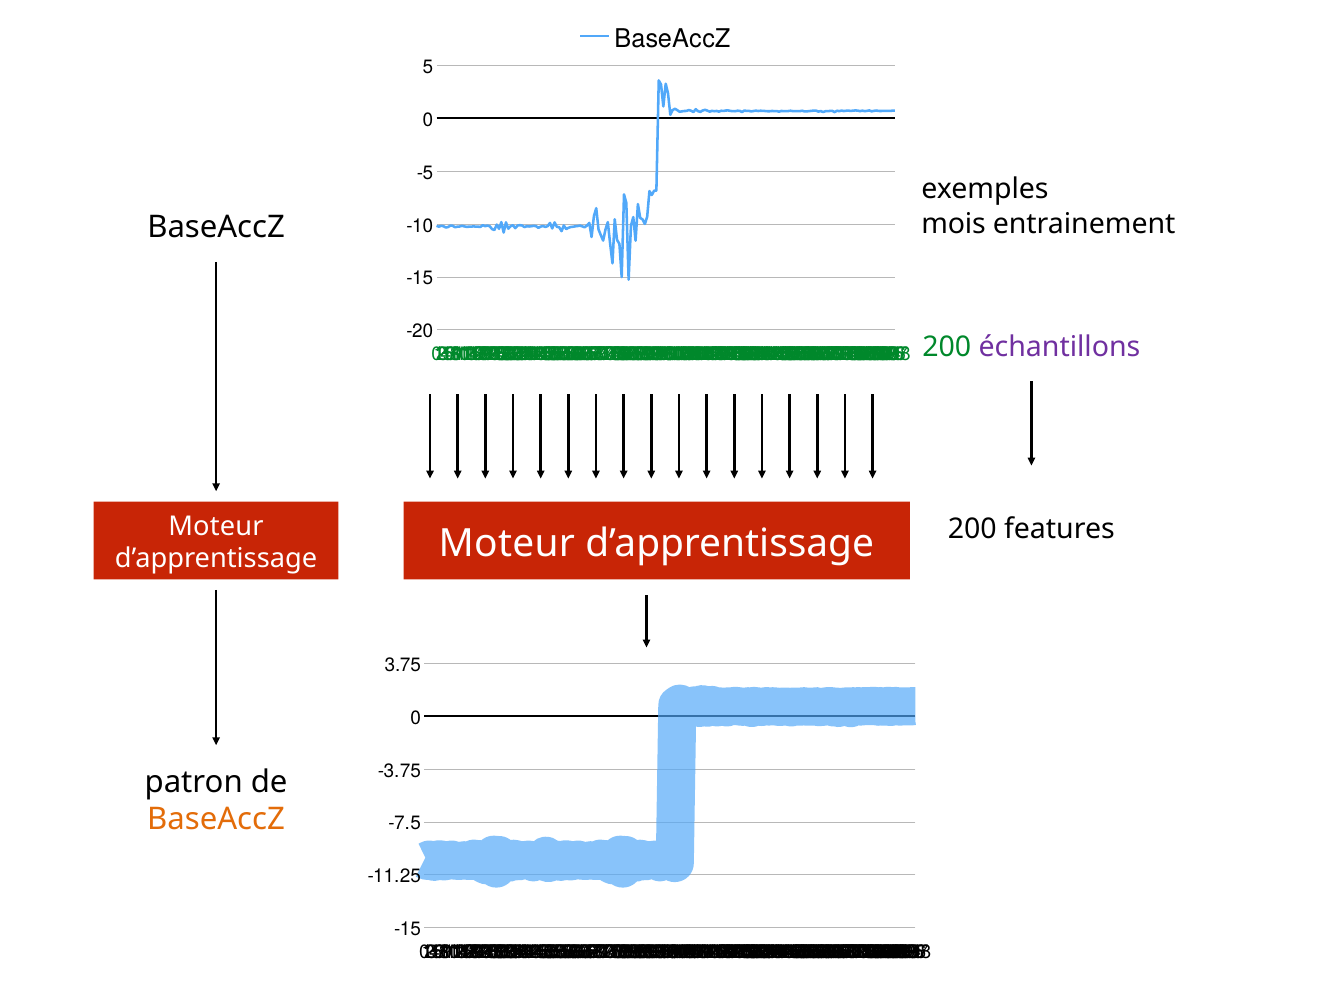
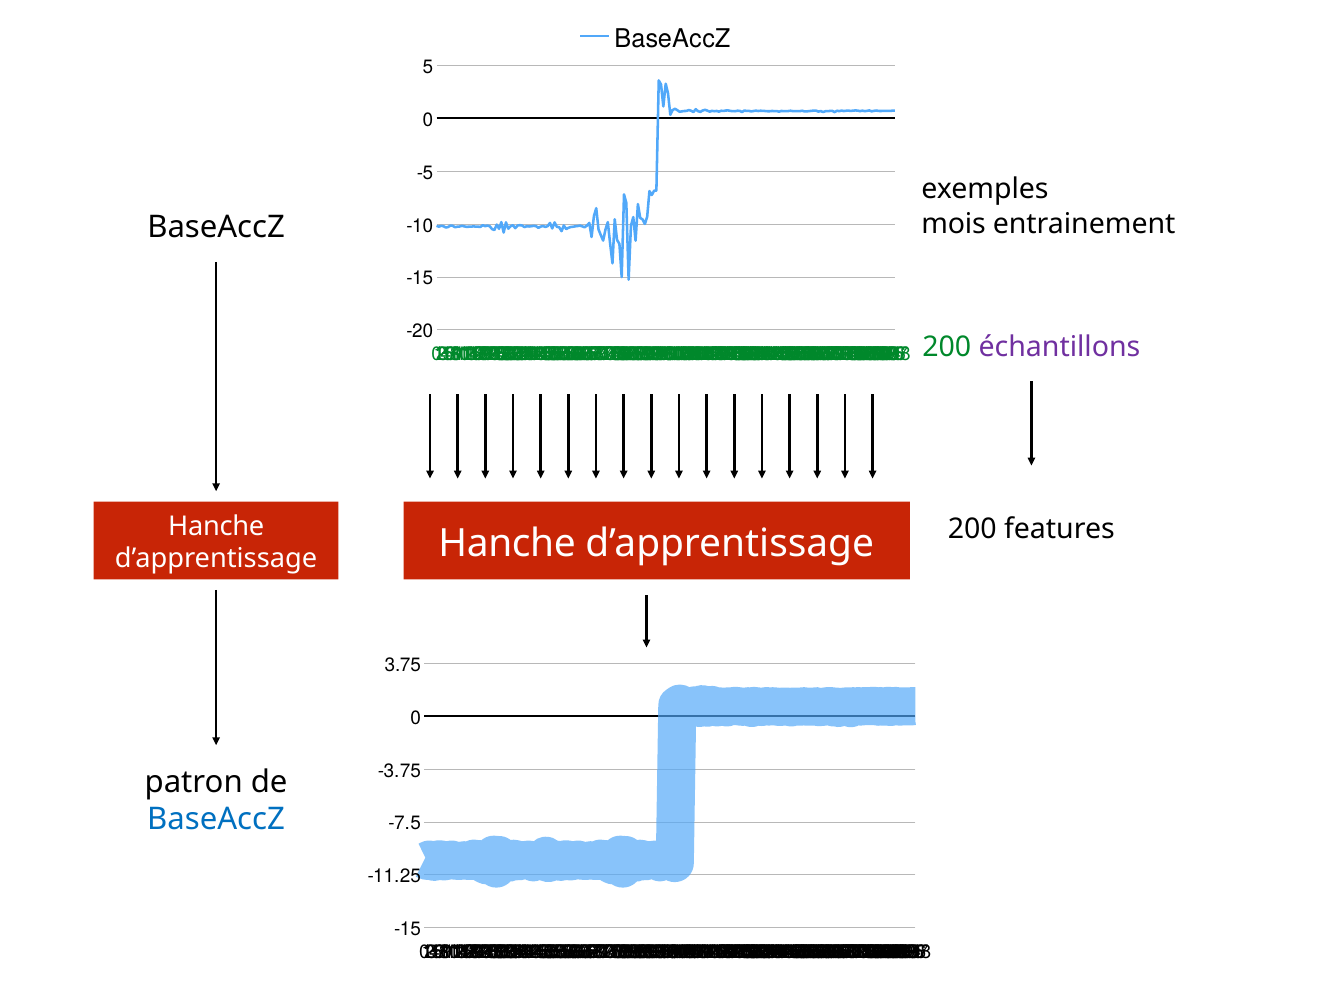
Moteur at (216, 526): Moteur -> Hanche
d’apprentissage Moteur: Moteur -> Hanche
BaseAccZ at (216, 819) colour: orange -> blue
